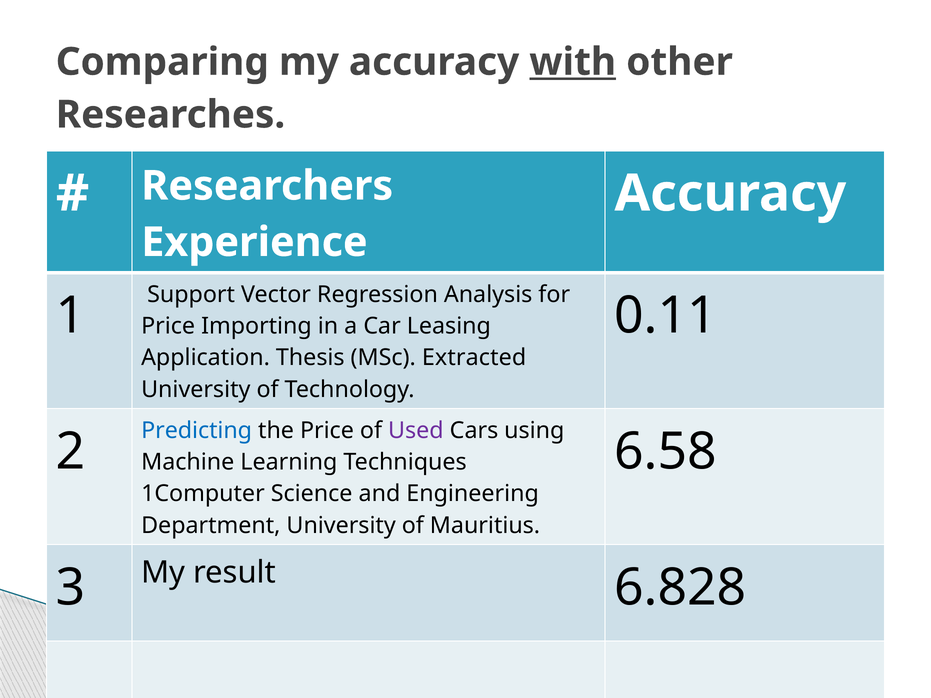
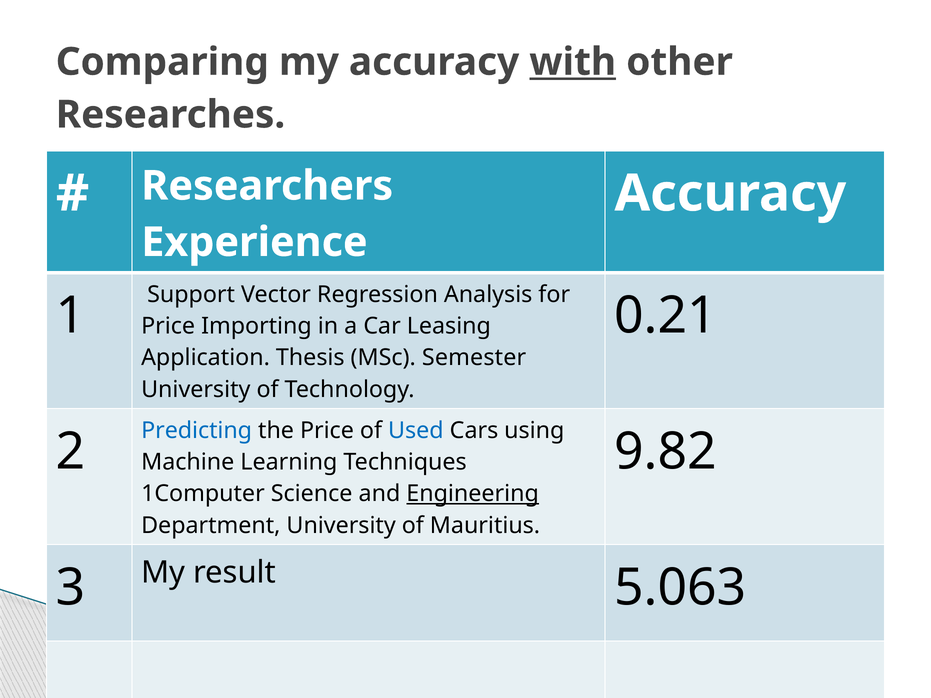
0.11: 0.11 -> 0.21
Extracted: Extracted -> Semester
Used colour: purple -> blue
6.58: 6.58 -> 9.82
Engineering underline: none -> present
6.828: 6.828 -> 5.063
